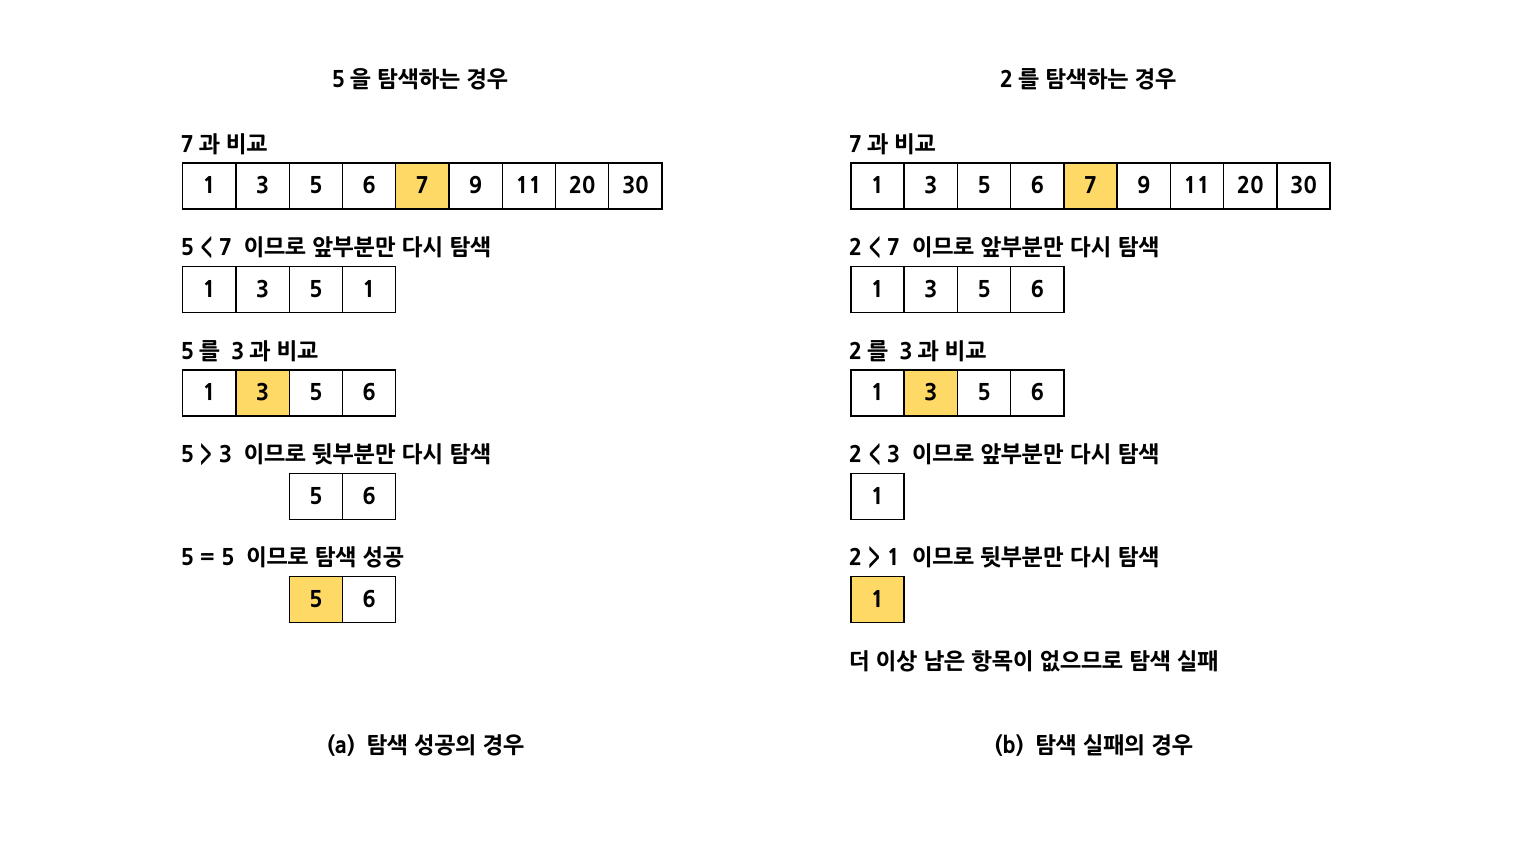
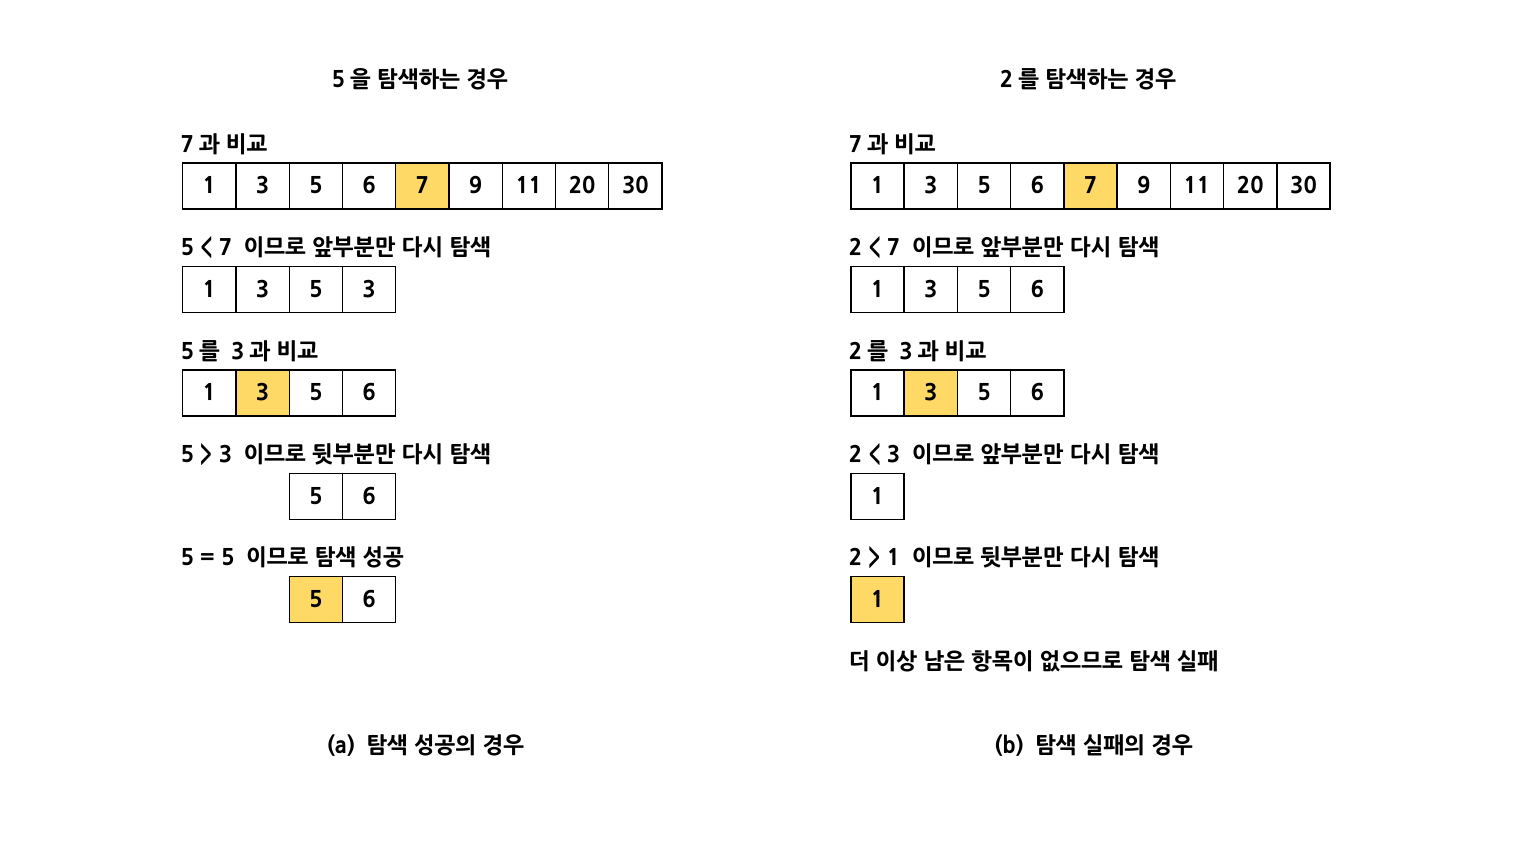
5 1: 1 -> 3
